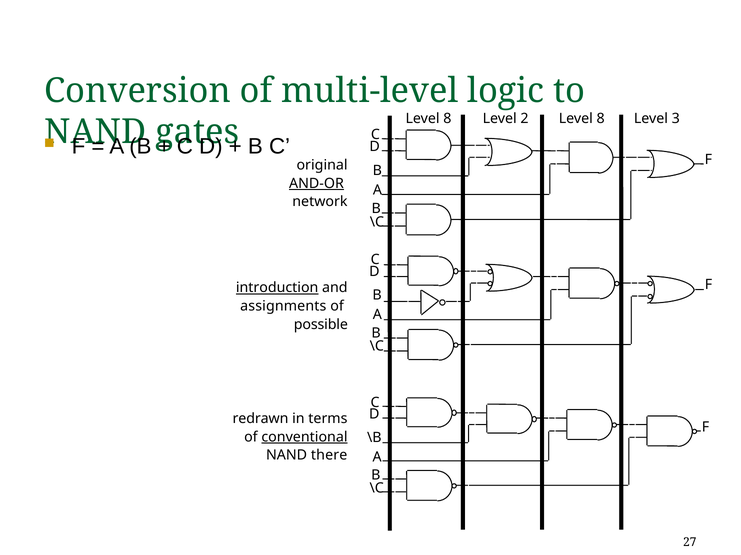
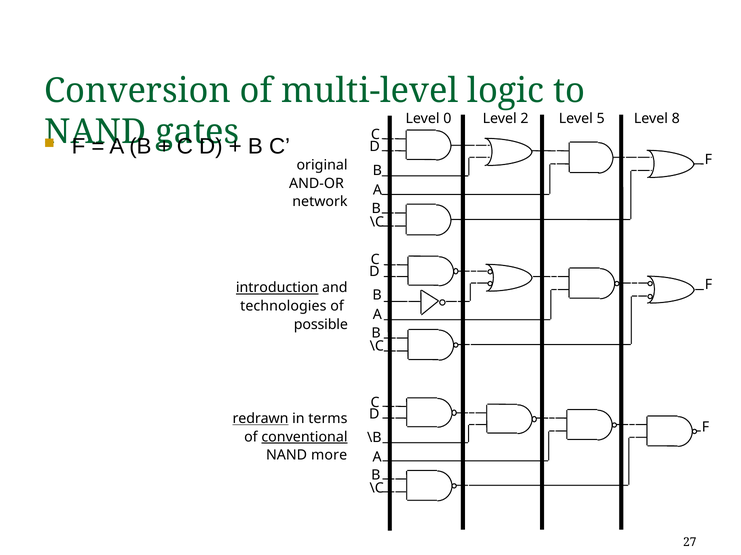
8 at (447, 118): 8 -> 0
2 Level 8: 8 -> 5
3: 3 -> 8
AND-OR underline: present -> none
assignments: assignments -> technologies
redrawn underline: none -> present
there: there -> more
